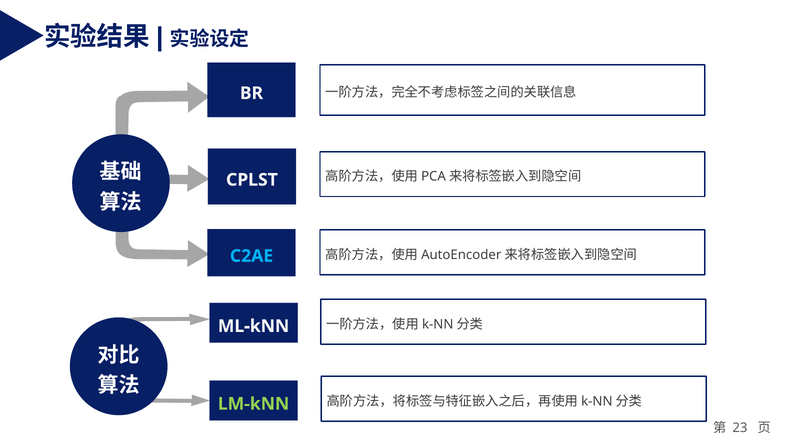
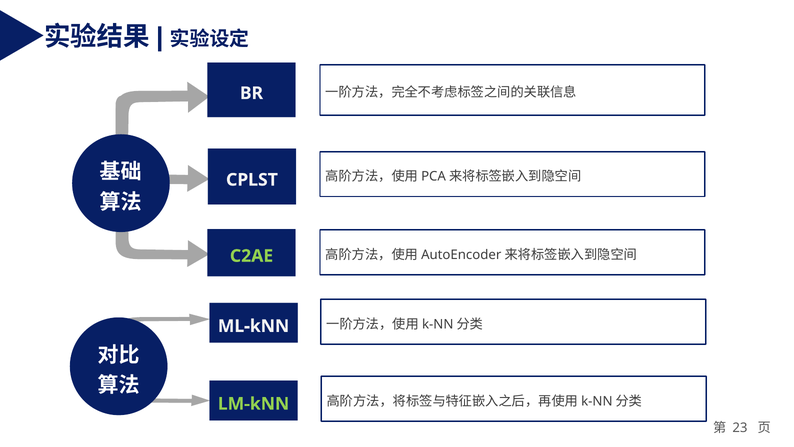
C2AE colour: light blue -> light green
